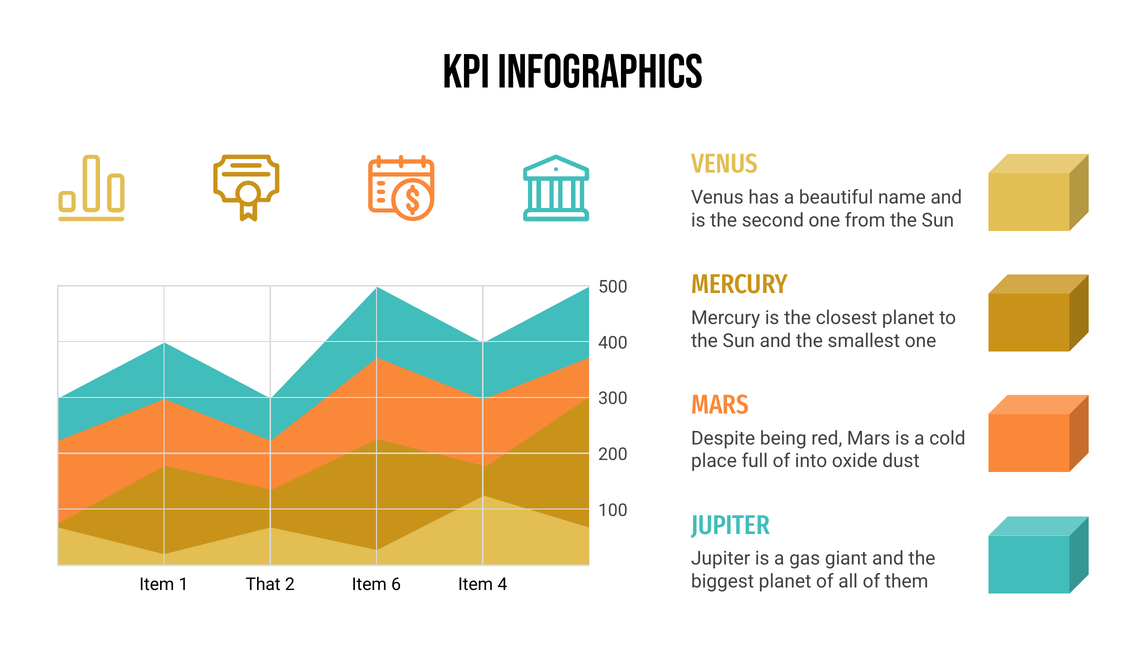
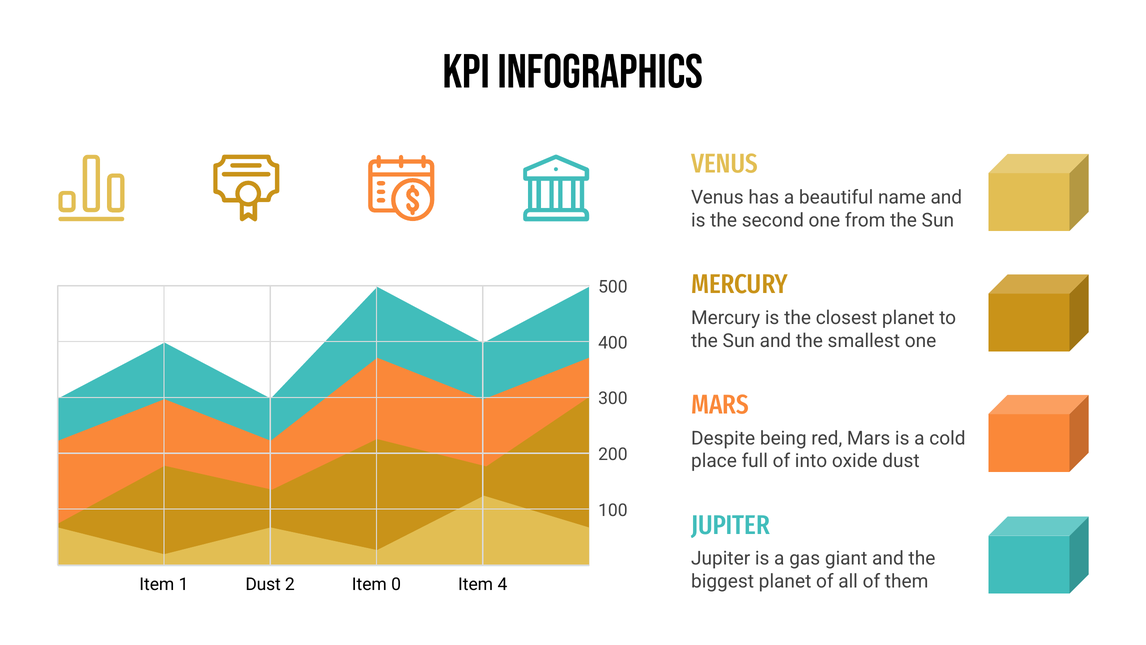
1 That: That -> Dust
6: 6 -> 0
